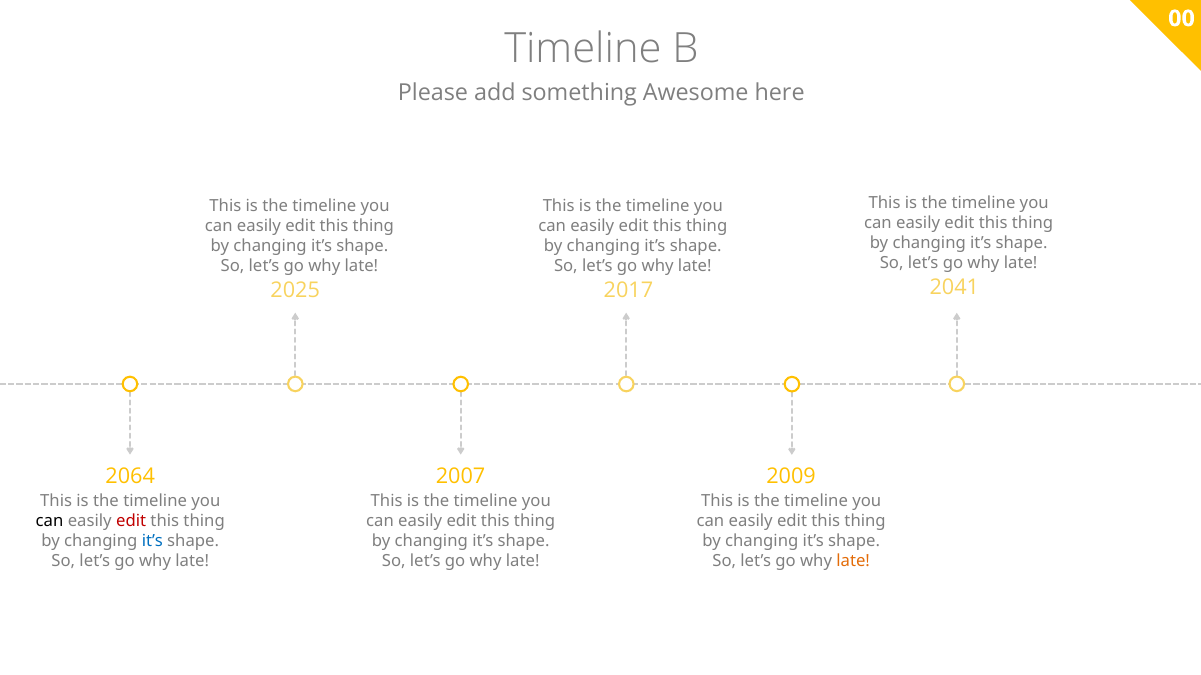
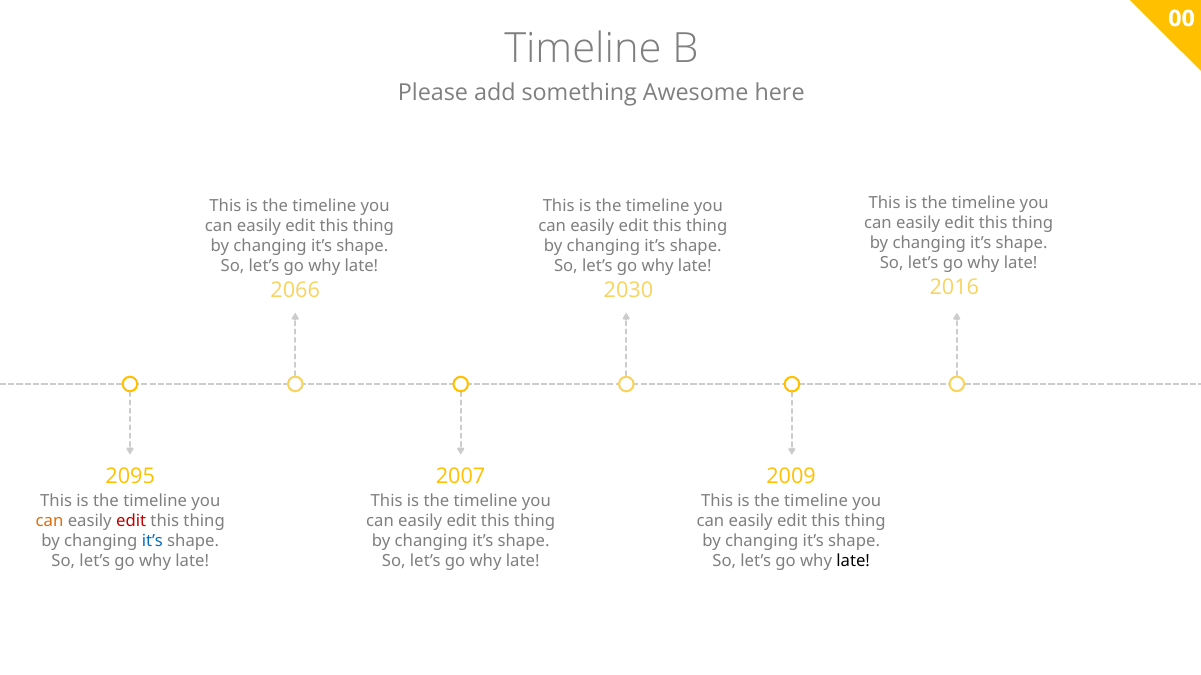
2041: 2041 -> 2016
2025: 2025 -> 2066
2017: 2017 -> 2030
2064: 2064 -> 2095
can at (50, 522) colour: black -> orange
late at (853, 562) colour: orange -> black
